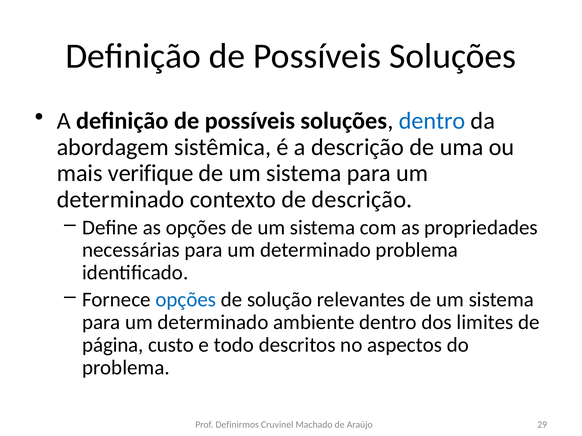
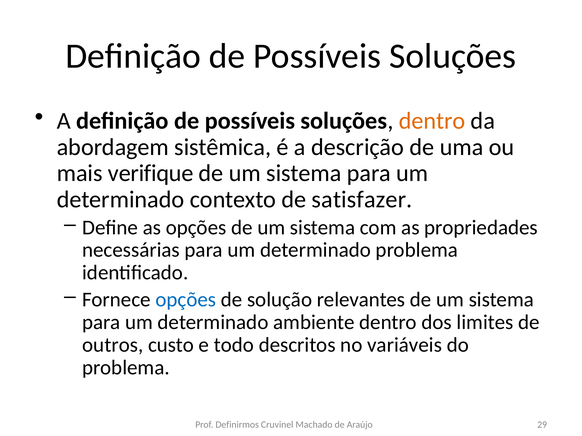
dentro at (432, 121) colour: blue -> orange
de descrição: descrição -> satisfazer
página: página -> outros
aspectos: aspectos -> variáveis
